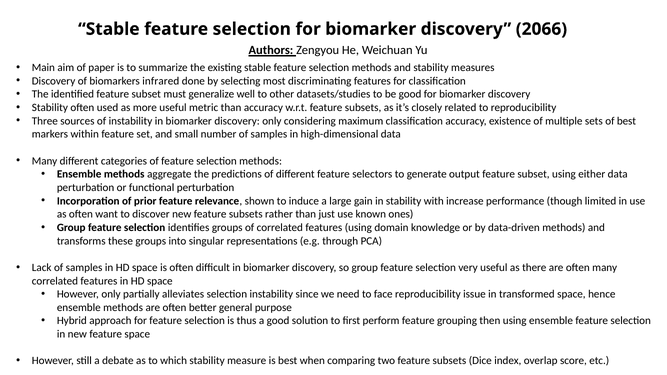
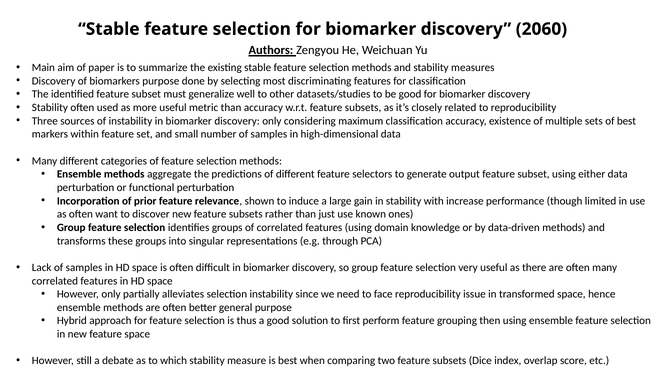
2066: 2066 -> 2060
biomarkers infrared: infrared -> purpose
